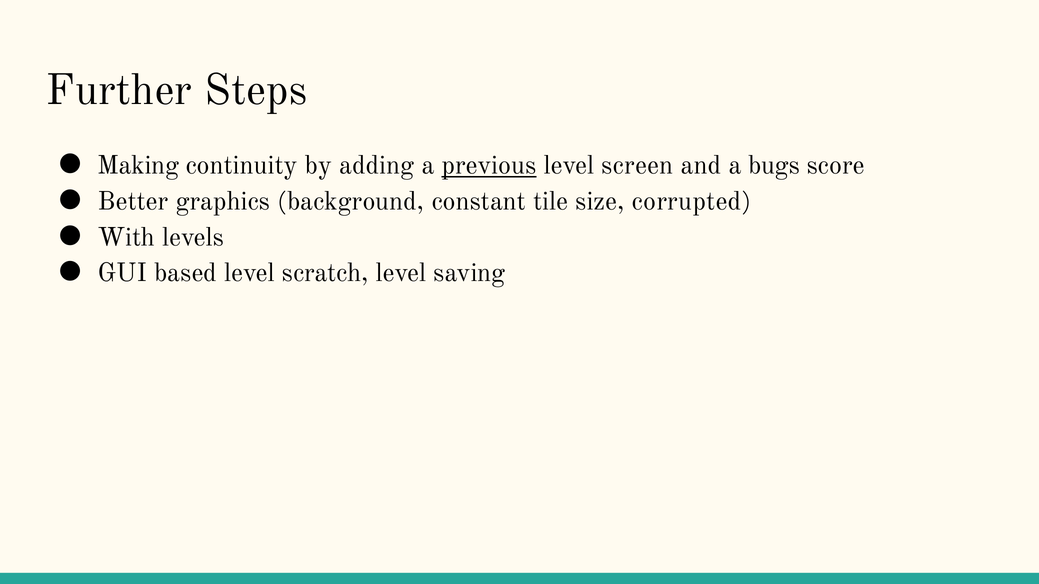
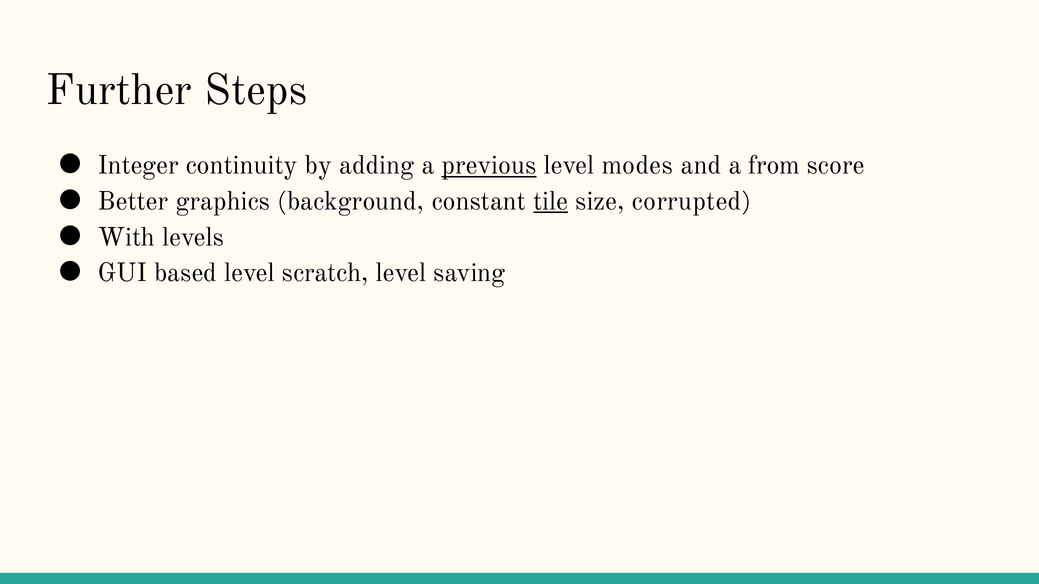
Making: Making -> Integer
screen: screen -> modes
bugs: bugs -> from
tile underline: none -> present
